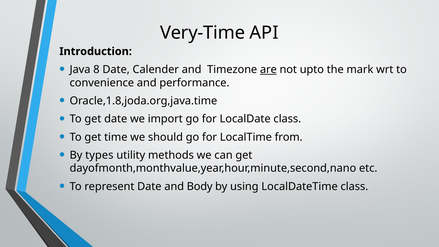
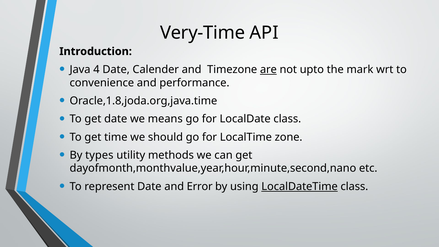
8: 8 -> 4
import: import -> means
from: from -> zone
Body: Body -> Error
LocalDateTime underline: none -> present
